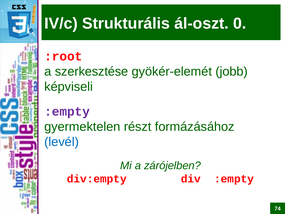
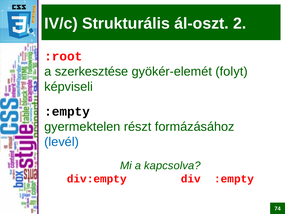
0: 0 -> 2
jobb: jobb -> folyt
:empty at (67, 111) colour: purple -> black
zárójelben: zárójelben -> kapcsolva
